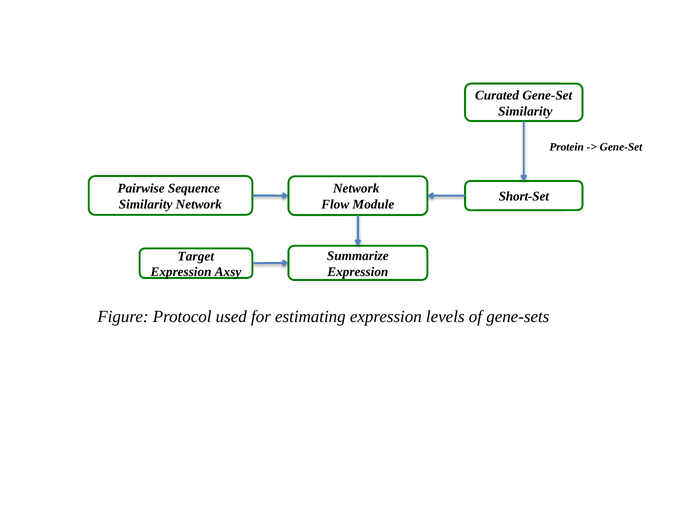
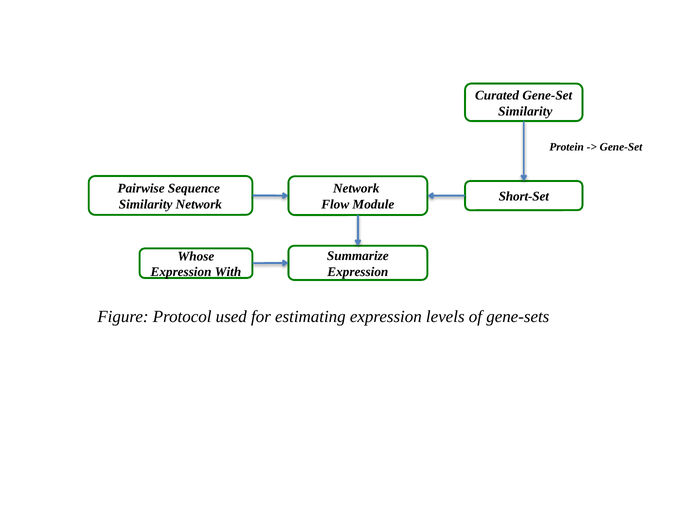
Target: Target -> Whose
Axsy: Axsy -> With
